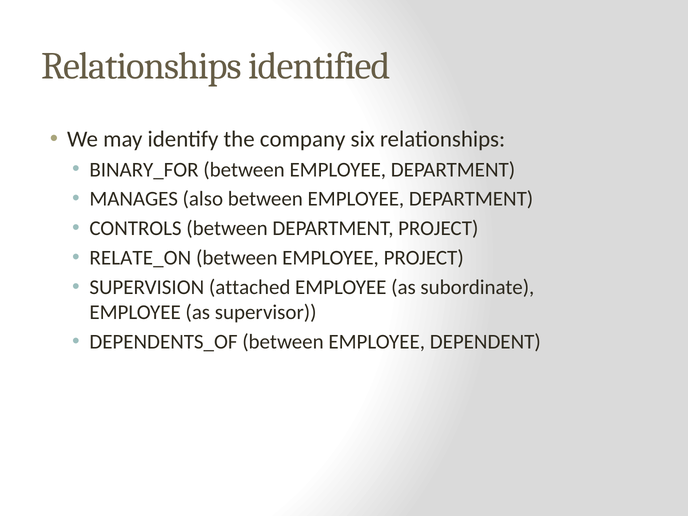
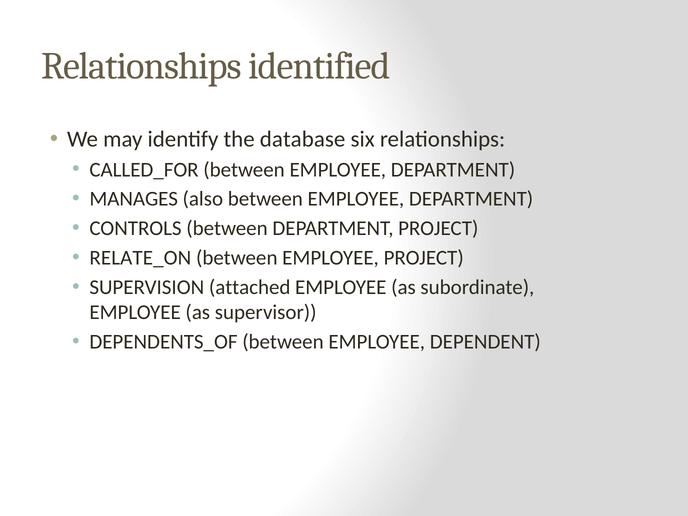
company: company -> database
BINARY_FOR: BINARY_FOR -> CALLED_FOR
